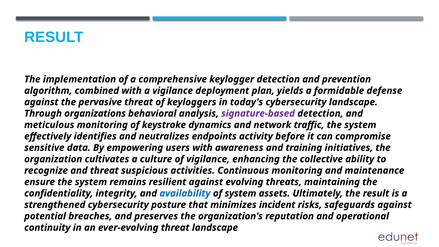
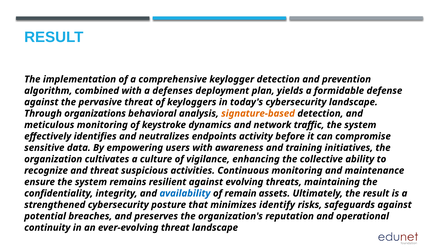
a vigilance: vigilance -> defenses
signature-based colour: purple -> orange
of system: system -> remain
incident: incident -> identify
